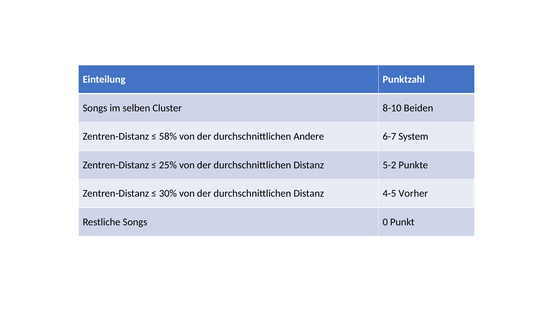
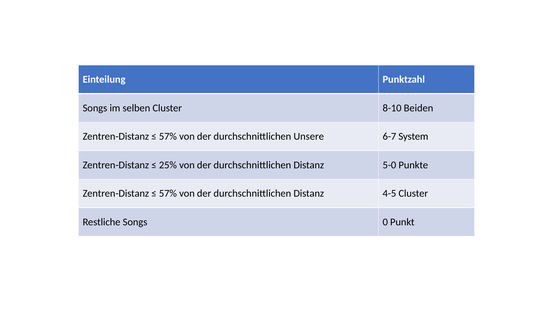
58% at (168, 137): 58% -> 57%
Andere: Andere -> Unsere
5-2: 5-2 -> 5-0
30% at (168, 194): 30% -> 57%
4-5 Vorher: Vorher -> Cluster
